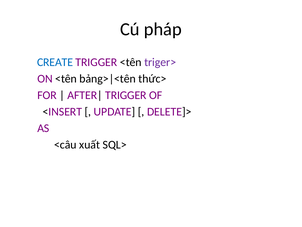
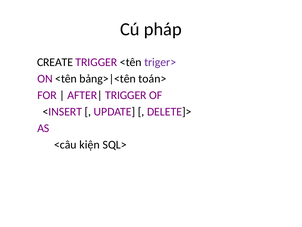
CREATE colour: blue -> black
thức>: thức> -> toán>
xuất: xuất -> kiện
